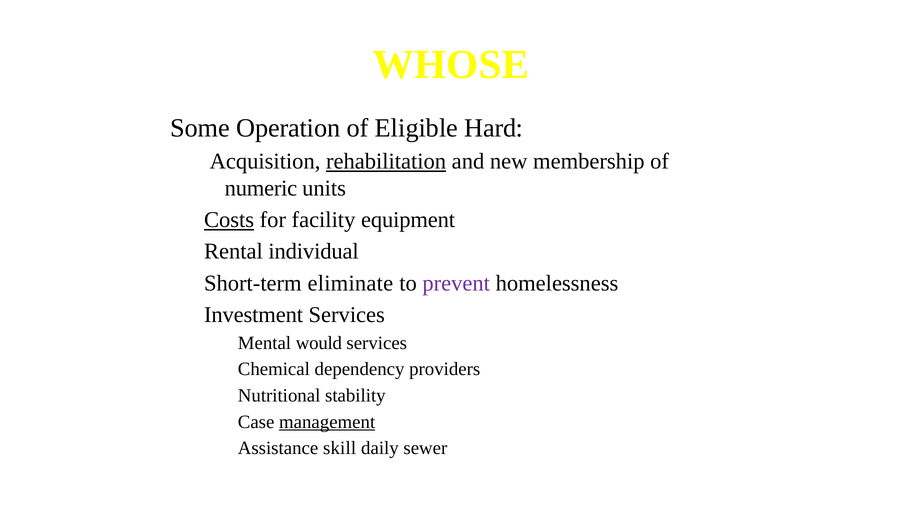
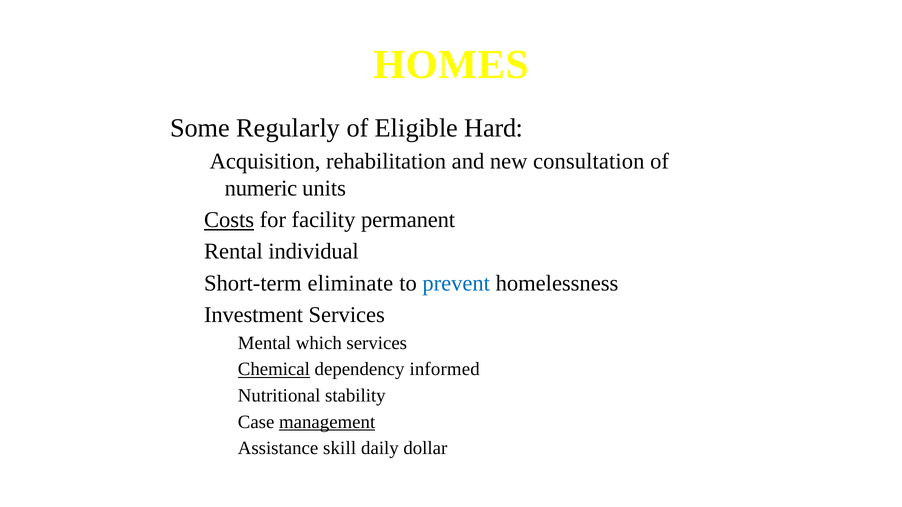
WHOSE: WHOSE -> HOMES
Operation: Operation -> Regularly
rehabilitation underline: present -> none
membership: membership -> consultation
equipment: equipment -> permanent
prevent colour: purple -> blue
would: would -> which
Chemical underline: none -> present
providers: providers -> informed
sewer: sewer -> dollar
